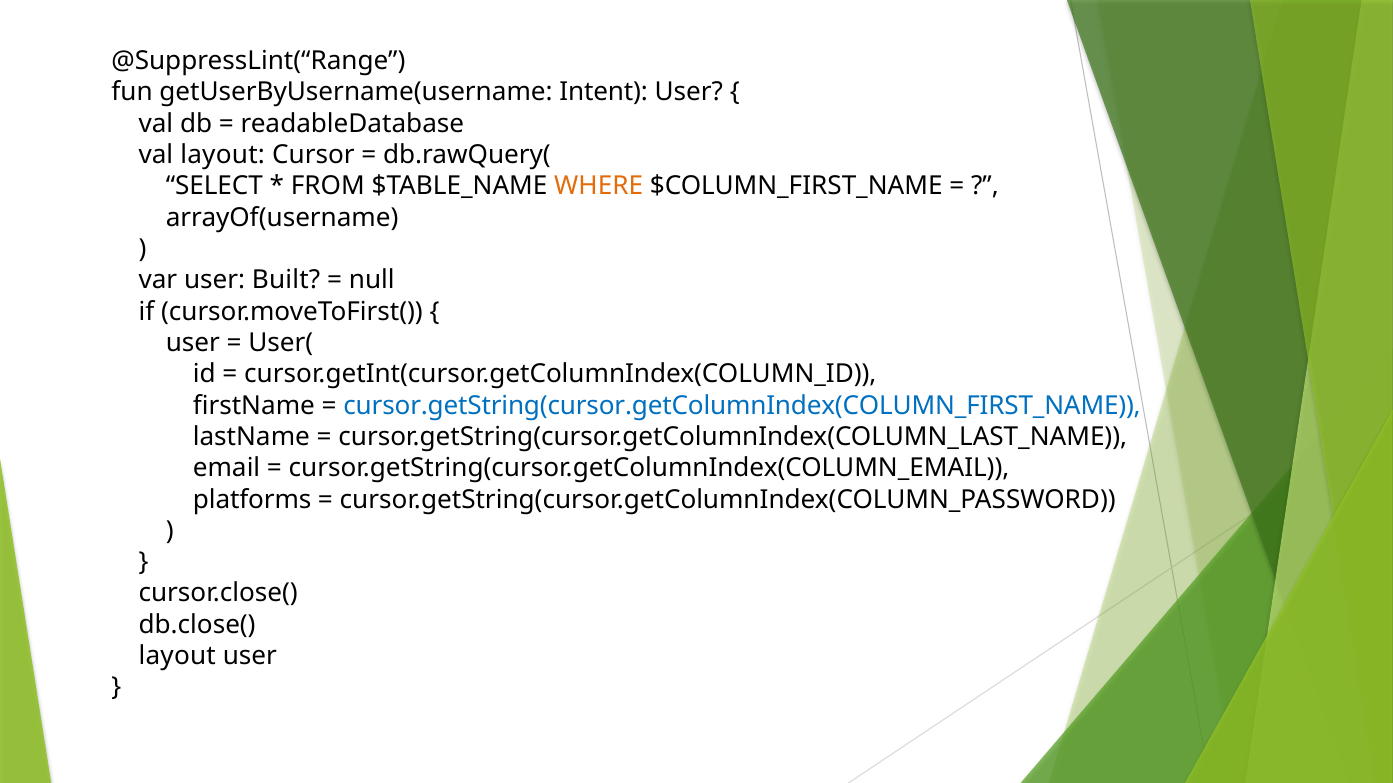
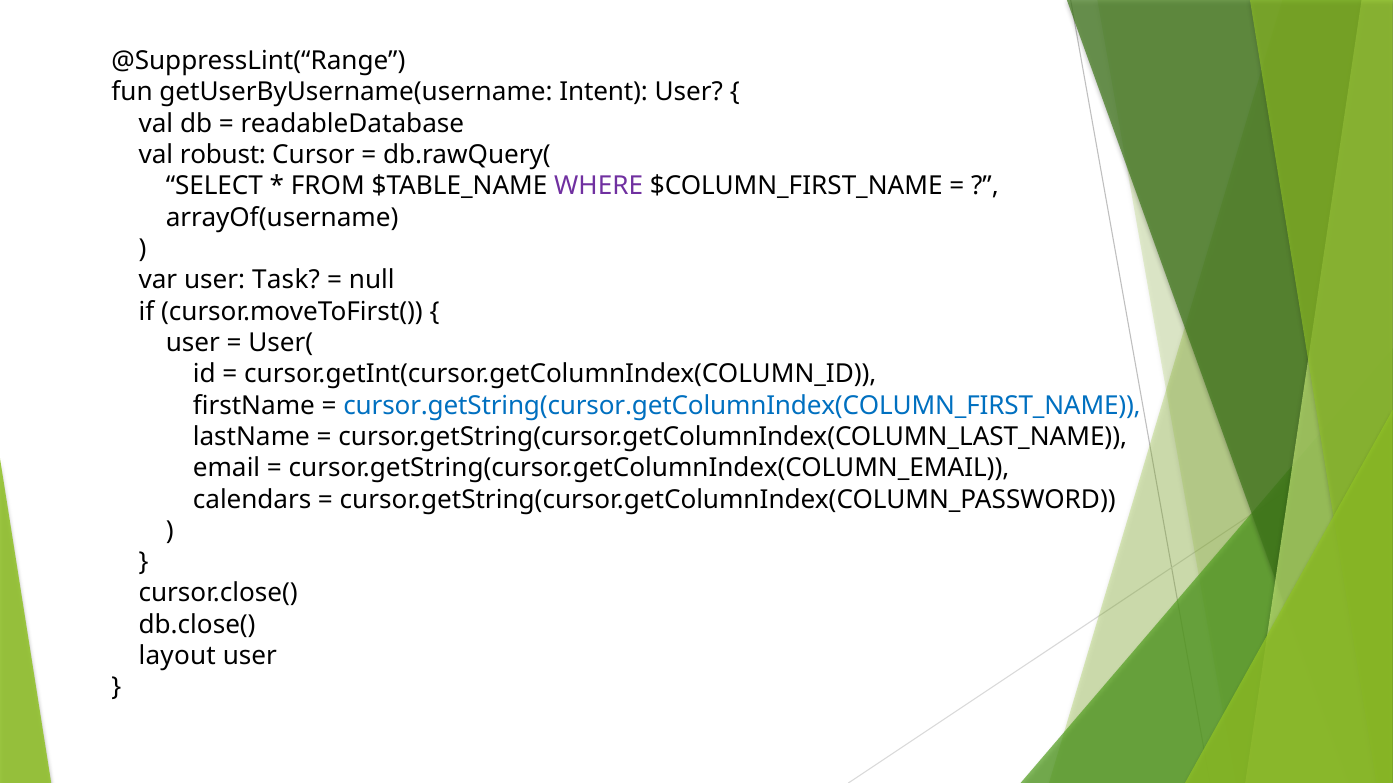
val layout: layout -> robust
WHERE colour: orange -> purple
Built: Built -> Task
platforms: platforms -> calendars
